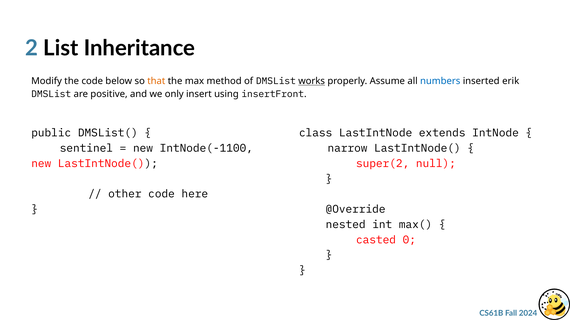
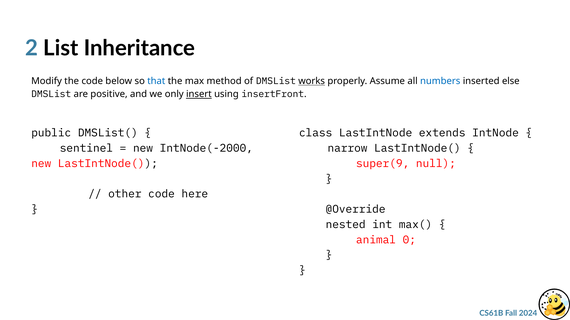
that colour: orange -> blue
erik: erik -> else
insert underline: none -> present
IntNode(-1100: IntNode(-1100 -> IntNode(-2000
super(2: super(2 -> super(9
casted: casted -> animal
